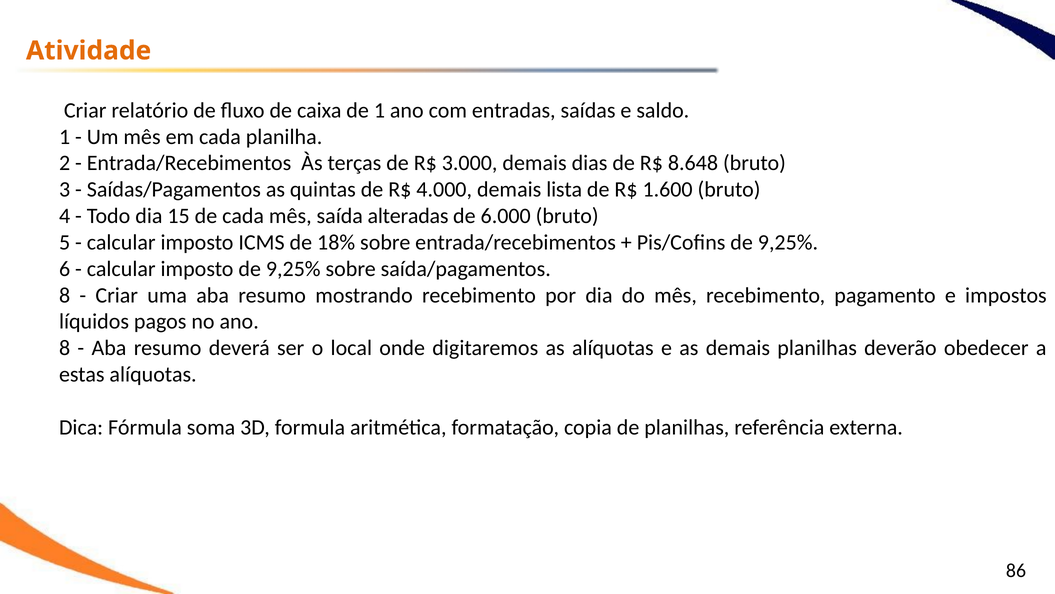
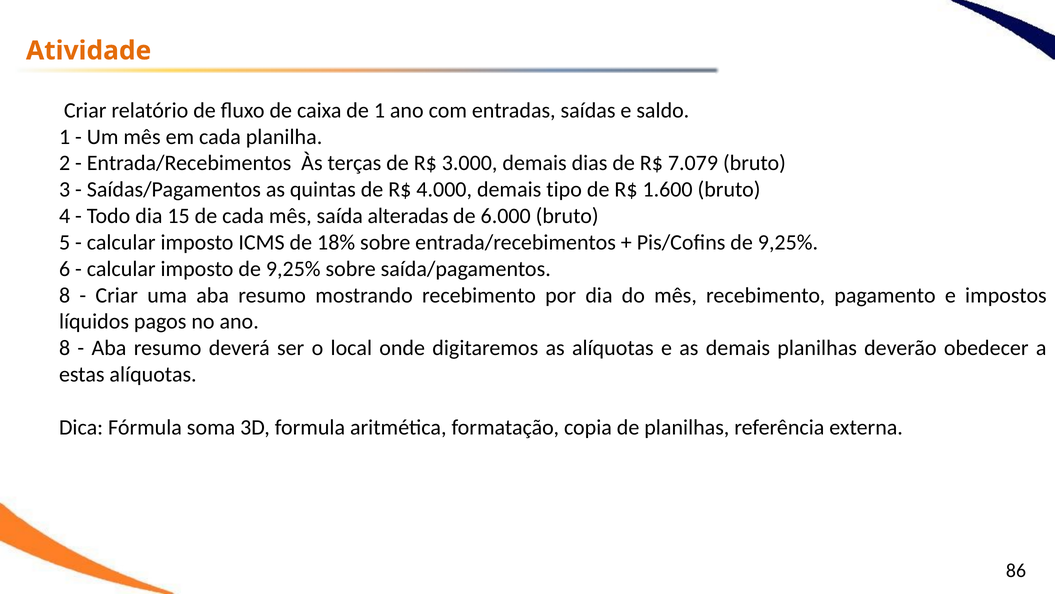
8.648: 8.648 -> 7.079
lista: lista -> tipo
